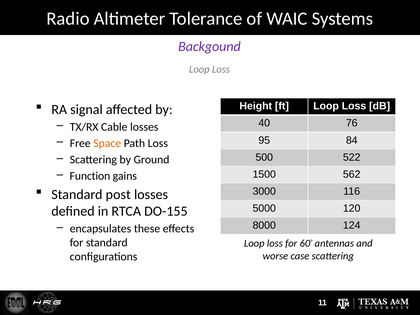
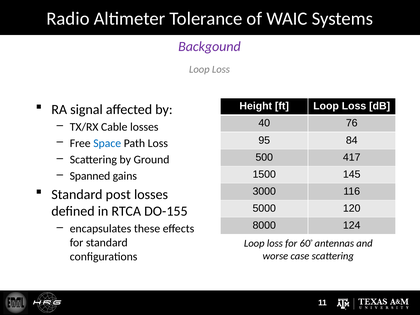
Space colour: orange -> blue
522: 522 -> 417
562: 562 -> 145
Function: Function -> Spanned
